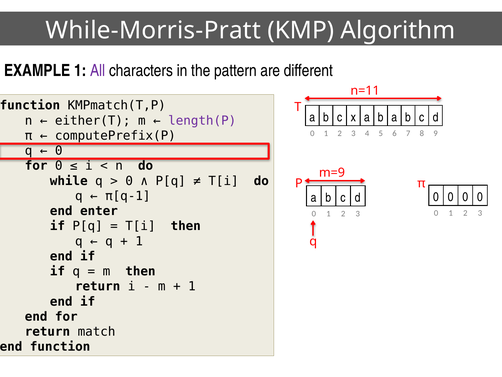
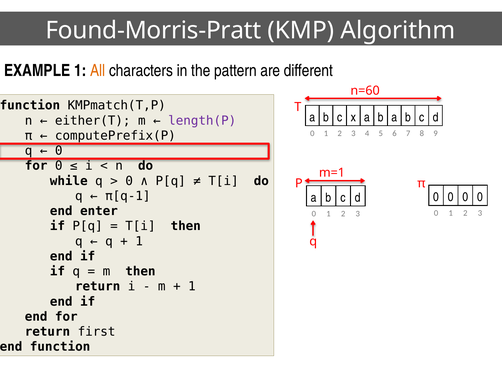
While-Morris-Pratt: While-Morris-Pratt -> Found-Morris-Pratt
All colour: purple -> orange
n=11: n=11 -> n=60
m=9: m=9 -> m=1
match: match -> first
